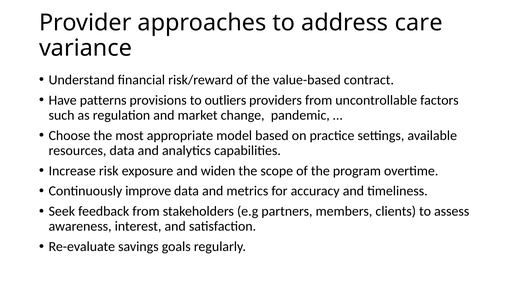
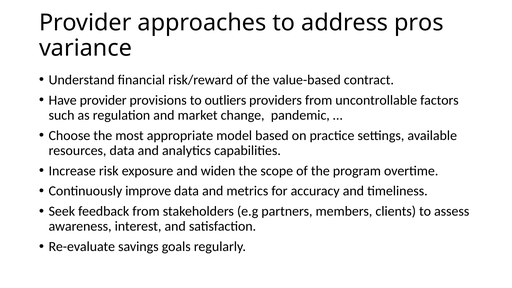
care: care -> pros
Have patterns: patterns -> provider
